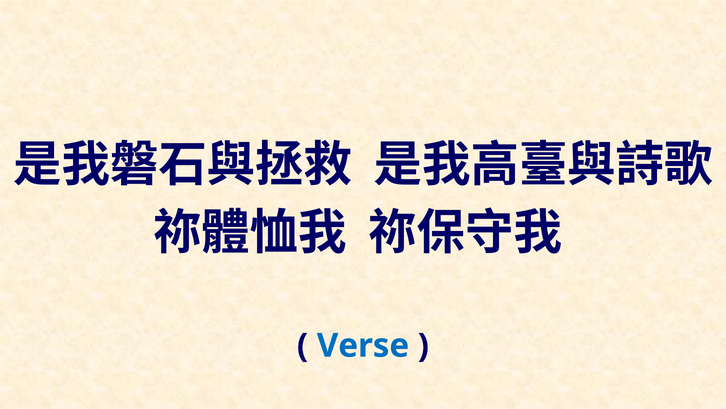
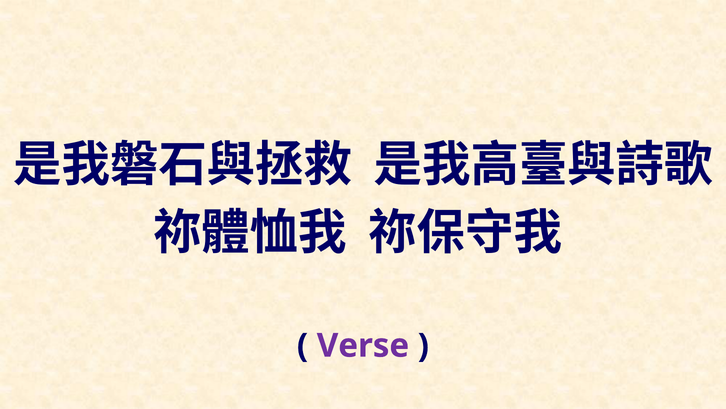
Verse colour: blue -> purple
